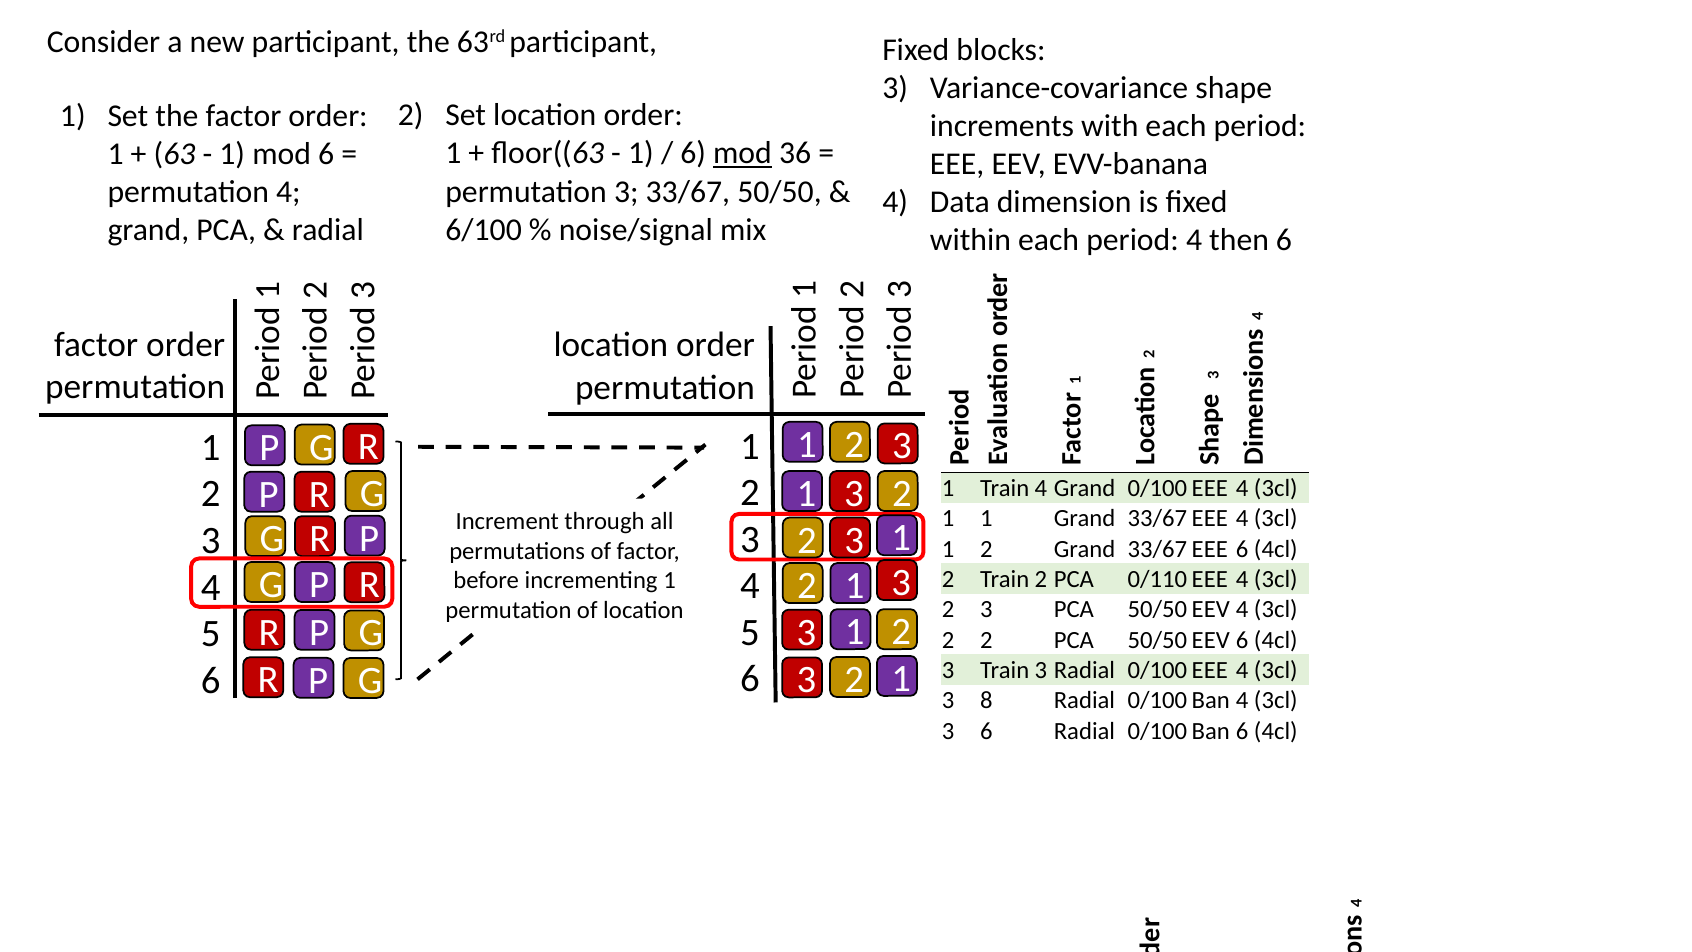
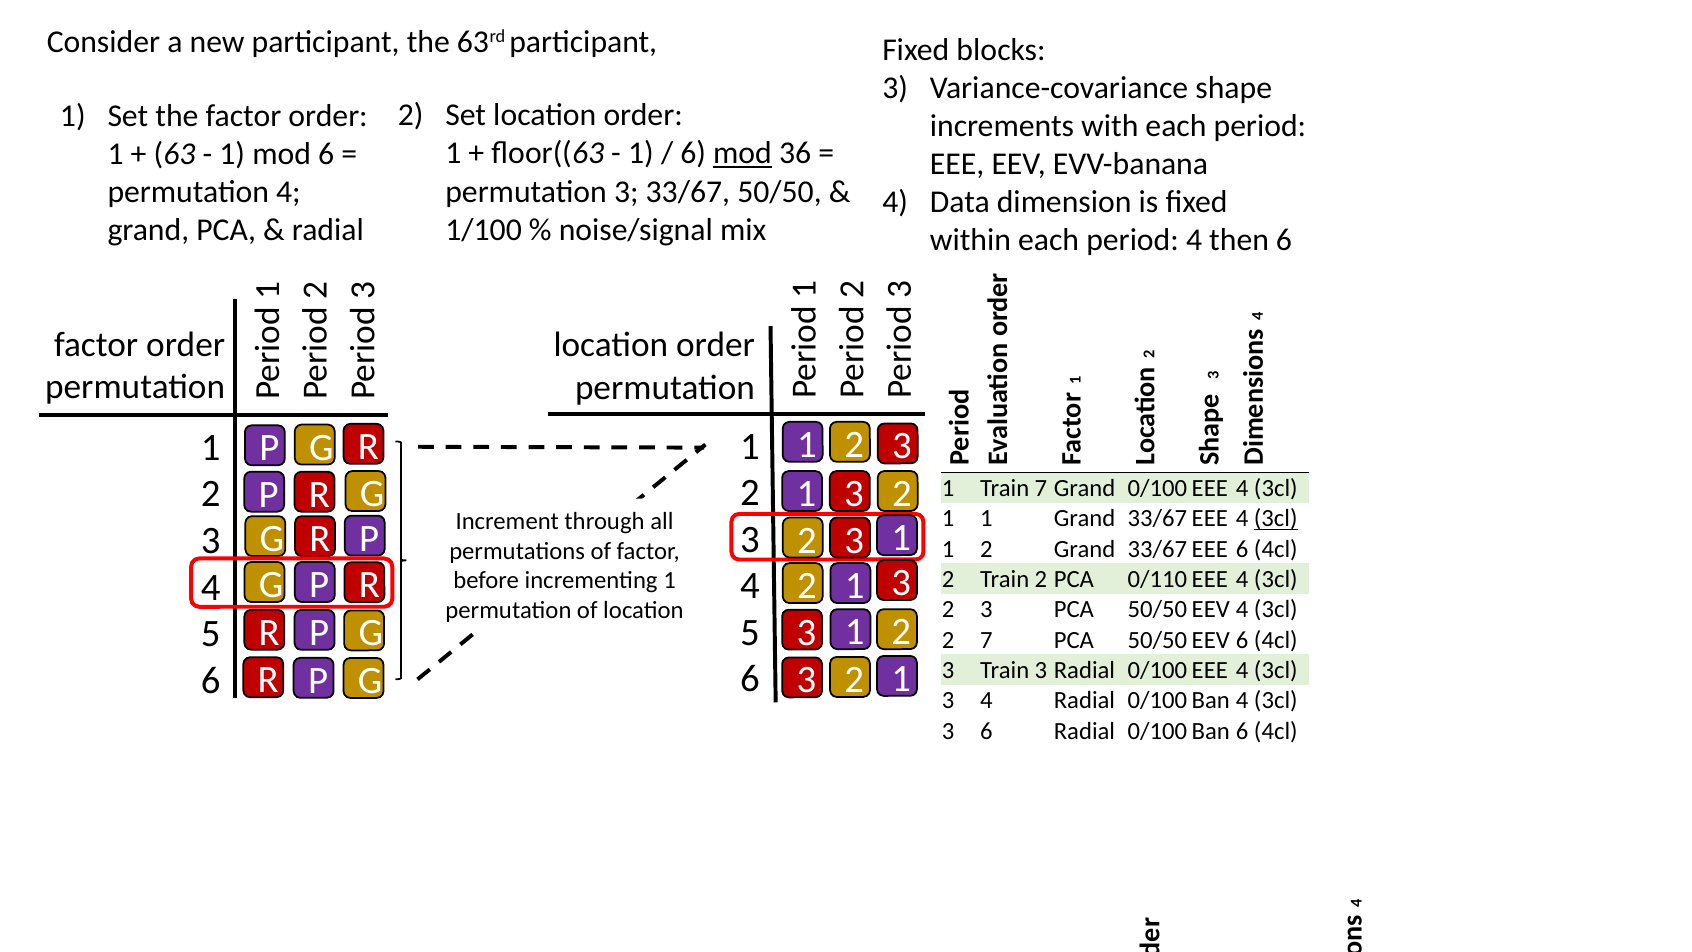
6/100: 6/100 -> 1/100
Train 4: 4 -> 7
3cl at (1276, 519) underline: none -> present
2 at (986, 640): 2 -> 7
8 at (986, 700): 8 -> 4
